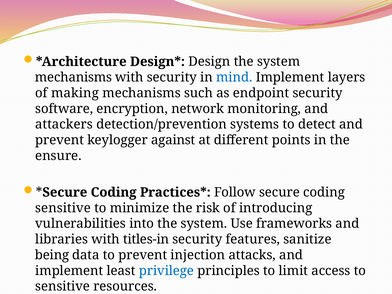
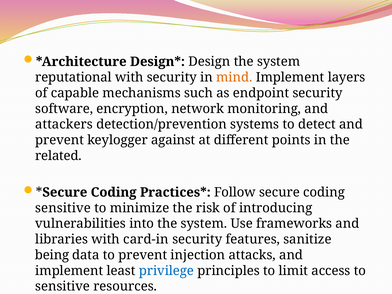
mechanisms at (74, 77): mechanisms -> reputational
mind colour: blue -> orange
making: making -> capable
ensure: ensure -> related
titles-in: titles-in -> card-in
